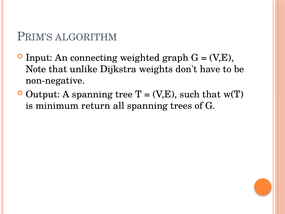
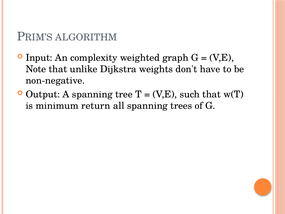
connecting: connecting -> complexity
